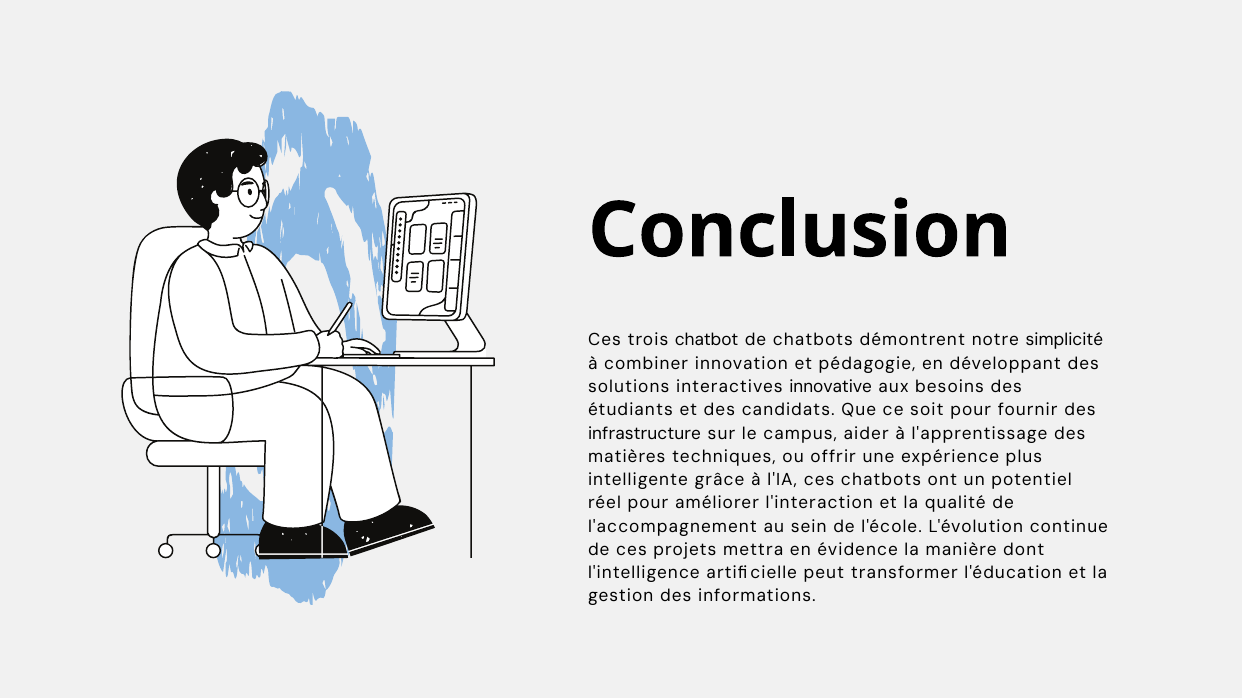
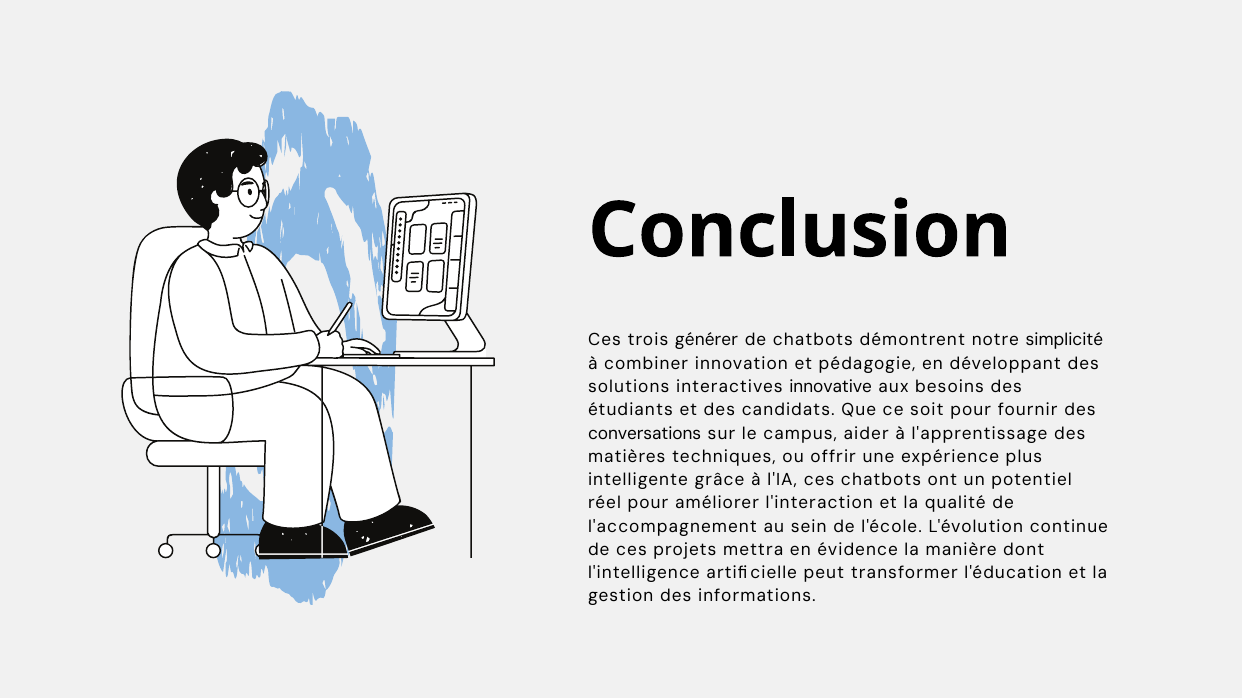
chatbot: chatbot -> générer
infrastructure: infrastructure -> conversations
